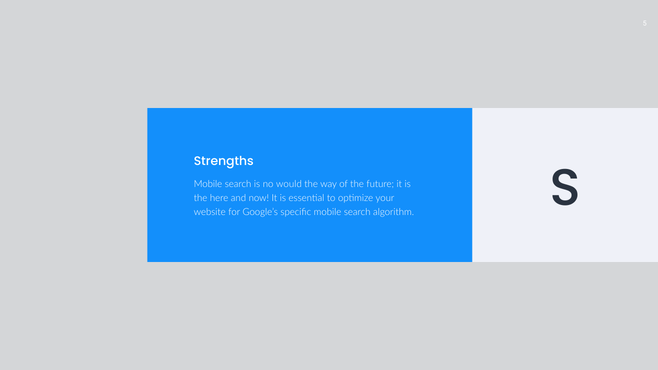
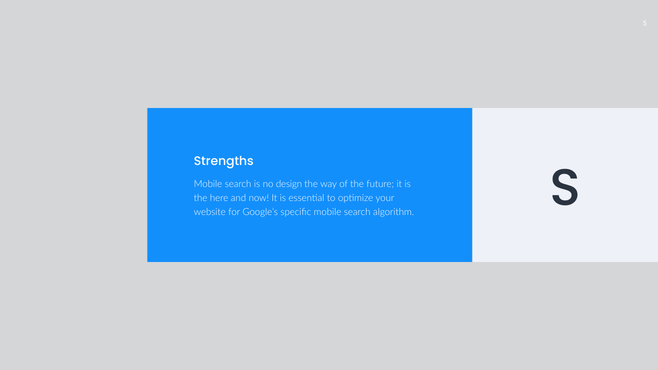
would: would -> design
